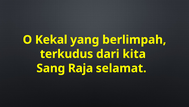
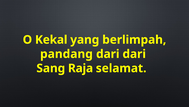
terkudus: terkudus -> pandang
dari kita: kita -> dari
